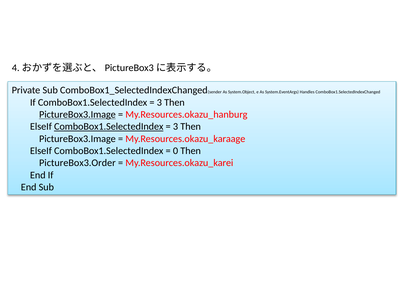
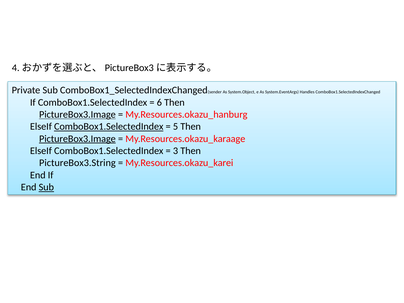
3 at (159, 102): 3 -> 6
3 at (176, 127): 3 -> 5
PictureBox3.Image at (77, 139) underline: none -> present
0: 0 -> 3
PictureBox3.Order: PictureBox3.Order -> PictureBox3.String
Sub at (46, 187) underline: none -> present
